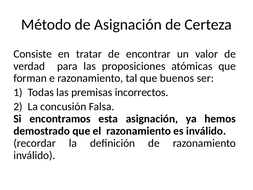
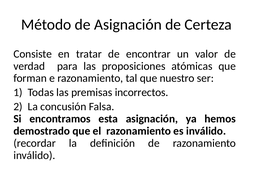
buenos: buenos -> nuestro
